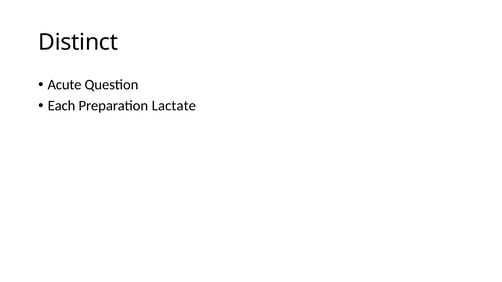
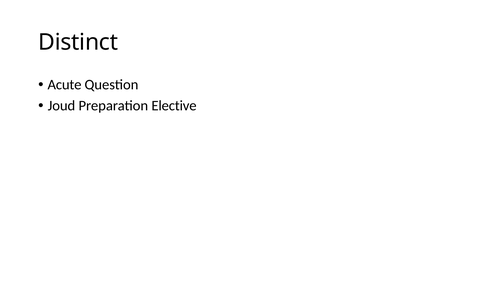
Each: Each -> Joud
Lactate: Lactate -> Elective
